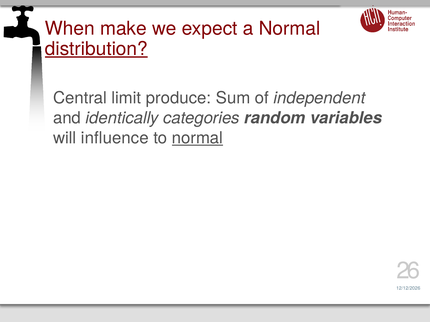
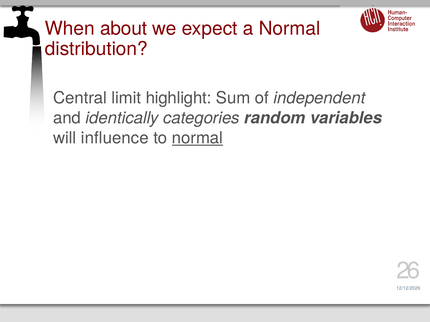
make: make -> about
distribution underline: present -> none
produce: produce -> highlight
